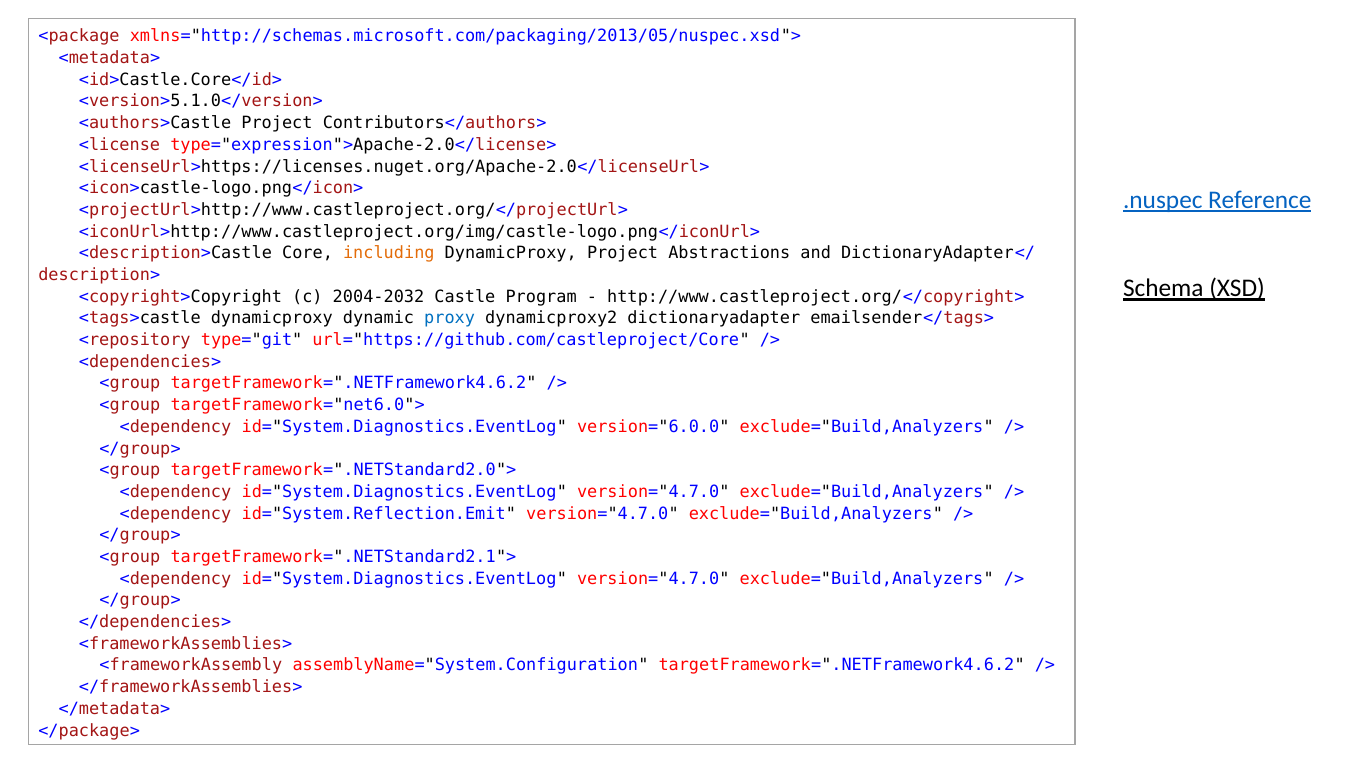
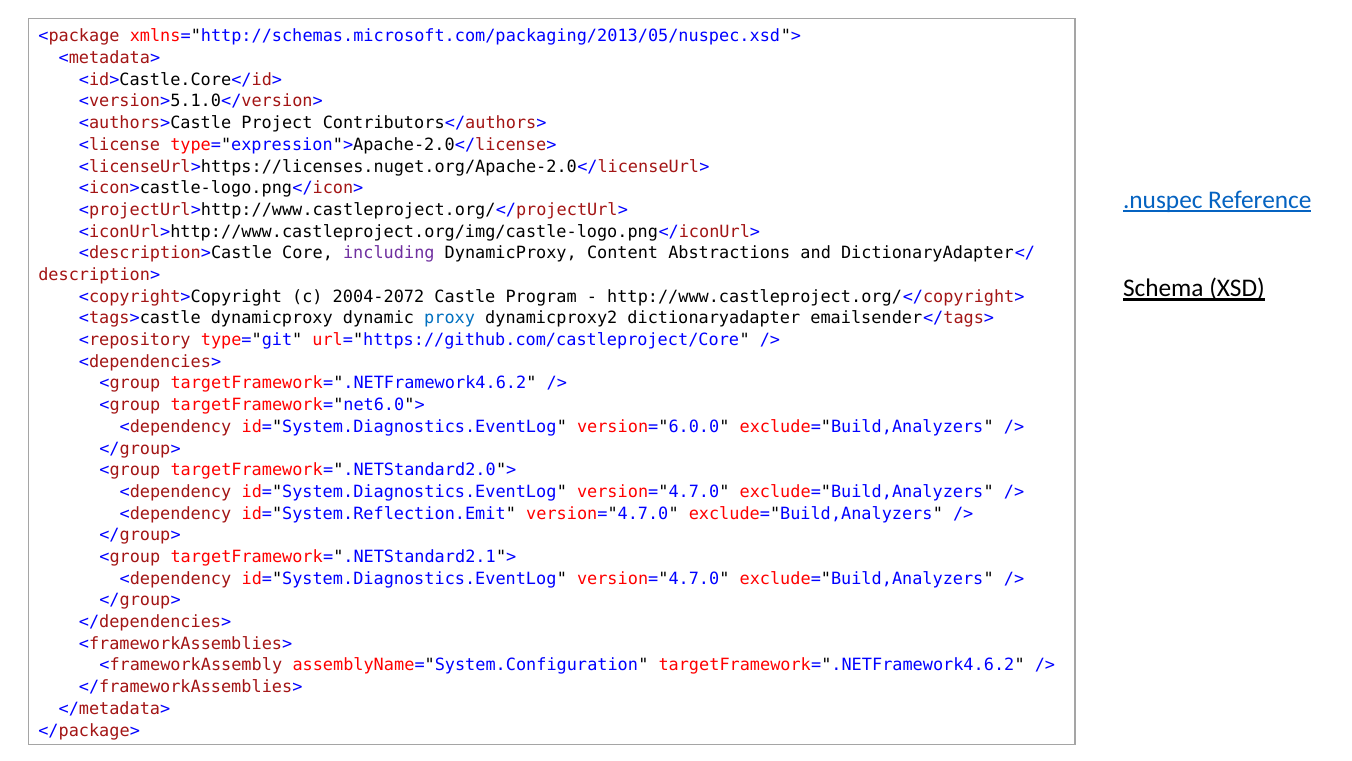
including colour: orange -> purple
DynamicProxy Project: Project -> Content
2004-2032: 2004-2032 -> 2004-2072
